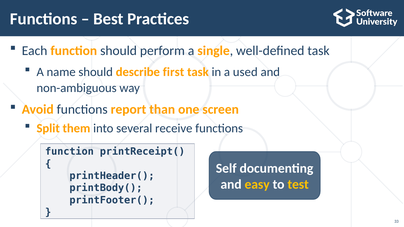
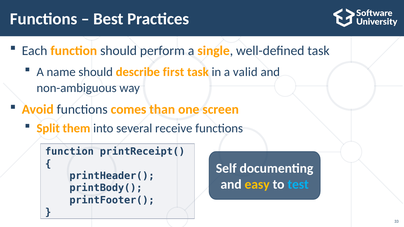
used: used -> valid
report: report -> comes
test colour: yellow -> light blue
